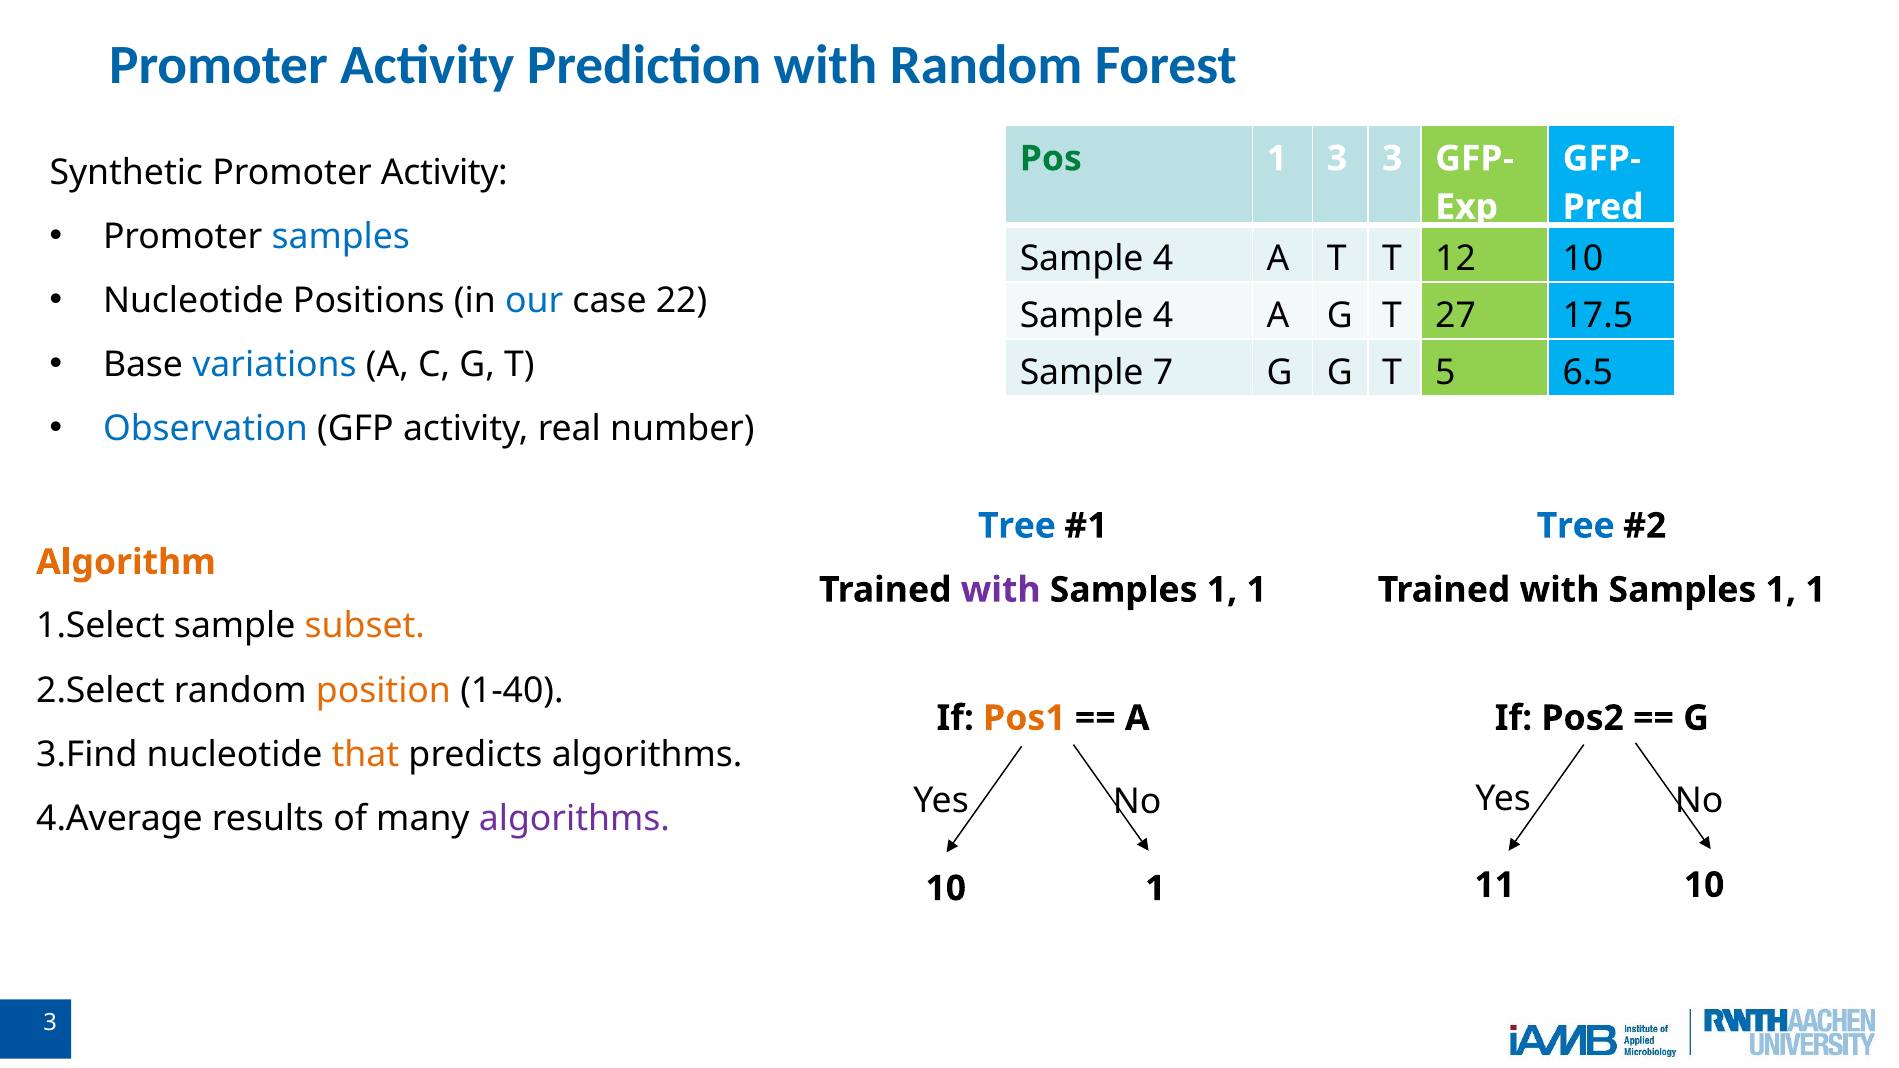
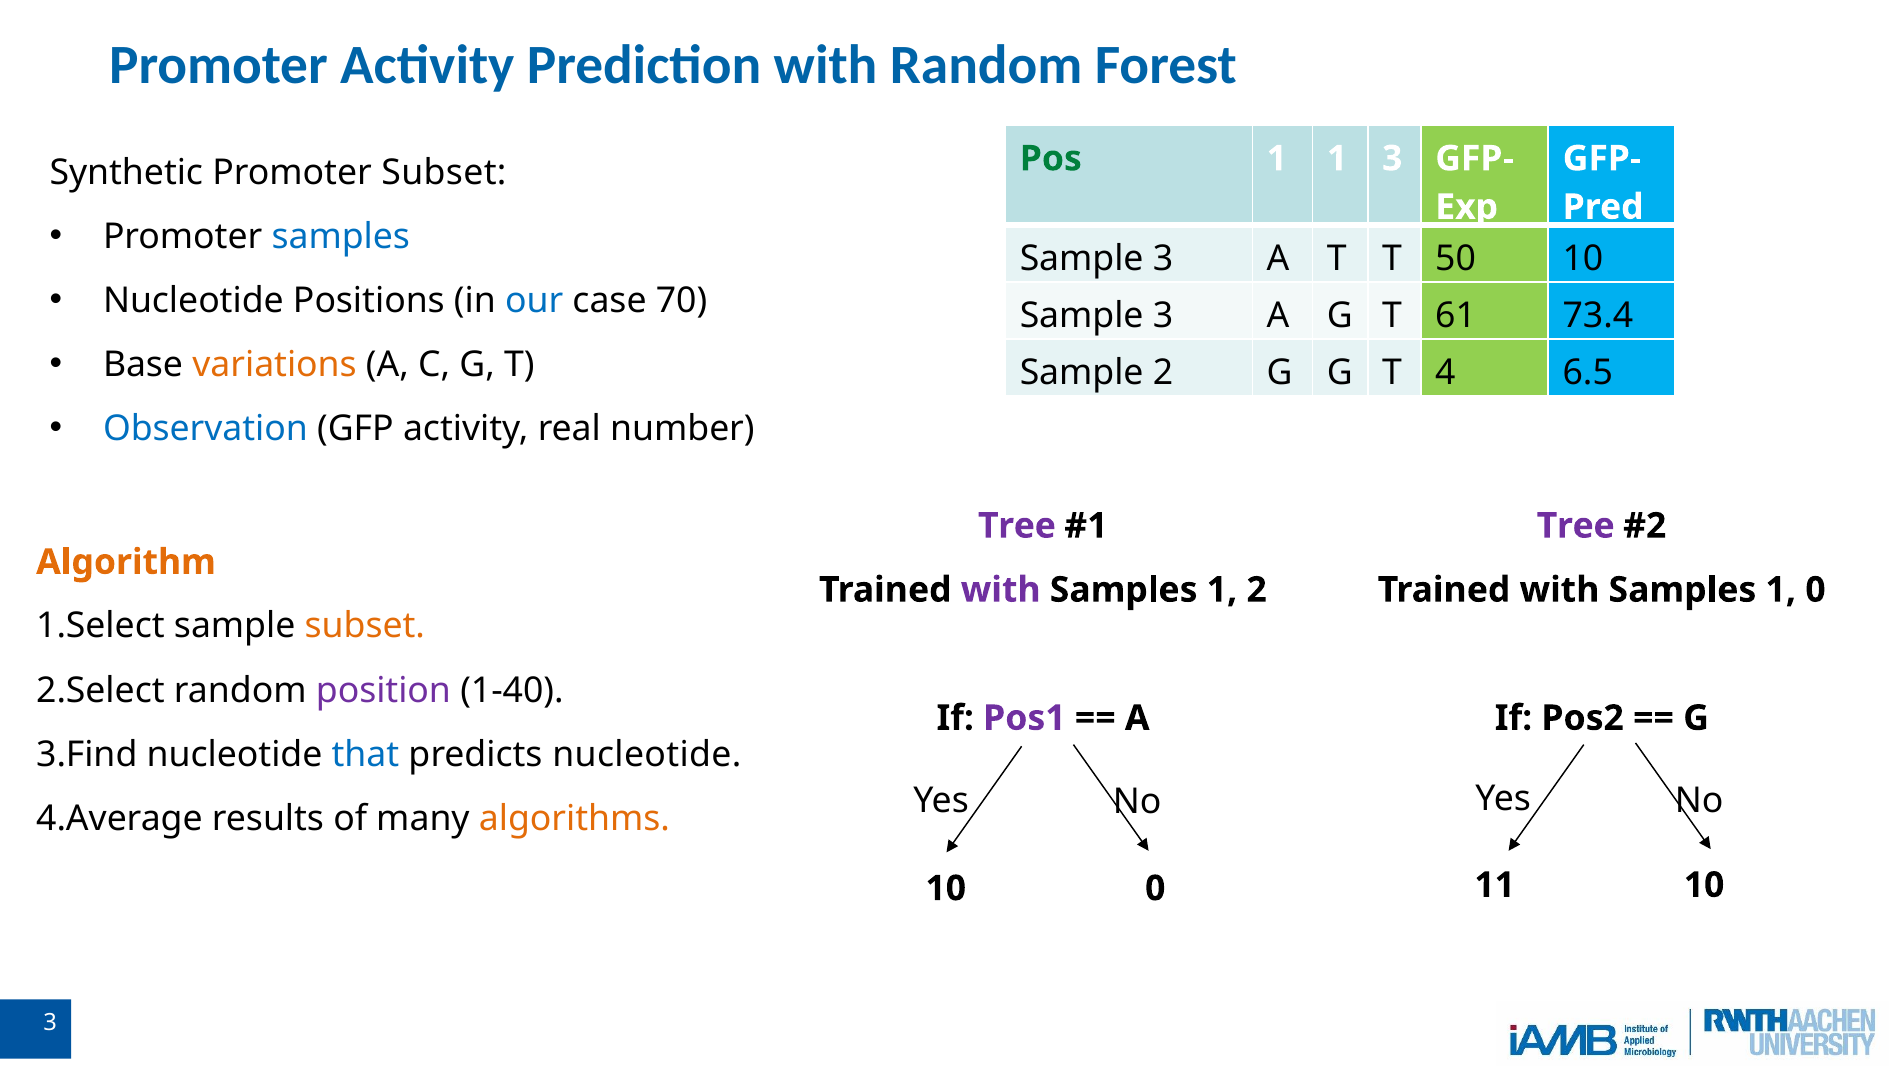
1 3: 3 -> 1
Synthetic Promoter Activity: Activity -> Subset
4 at (1163, 258): 4 -> 3
12: 12 -> 50
22: 22 -> 70
4 at (1163, 315): 4 -> 3
27: 27 -> 61
17.5: 17.5 -> 73.4
variations colour: blue -> orange
Sample 7: 7 -> 2
5: 5 -> 4
Tree at (1017, 526) colour: blue -> purple
Tree at (1576, 526) colour: blue -> purple
1 at (1257, 590): 1 -> 2
1 at (1815, 590): 1 -> 0
position colour: orange -> purple
Pos1 colour: orange -> purple
that colour: orange -> blue
predicts algorithms: algorithms -> nucleotide
algorithms at (574, 819) colour: purple -> orange
10 1: 1 -> 0
